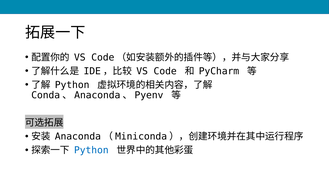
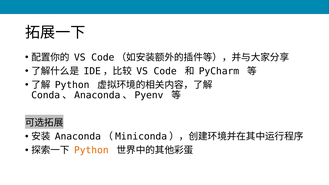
Python at (91, 150) colour: blue -> orange
